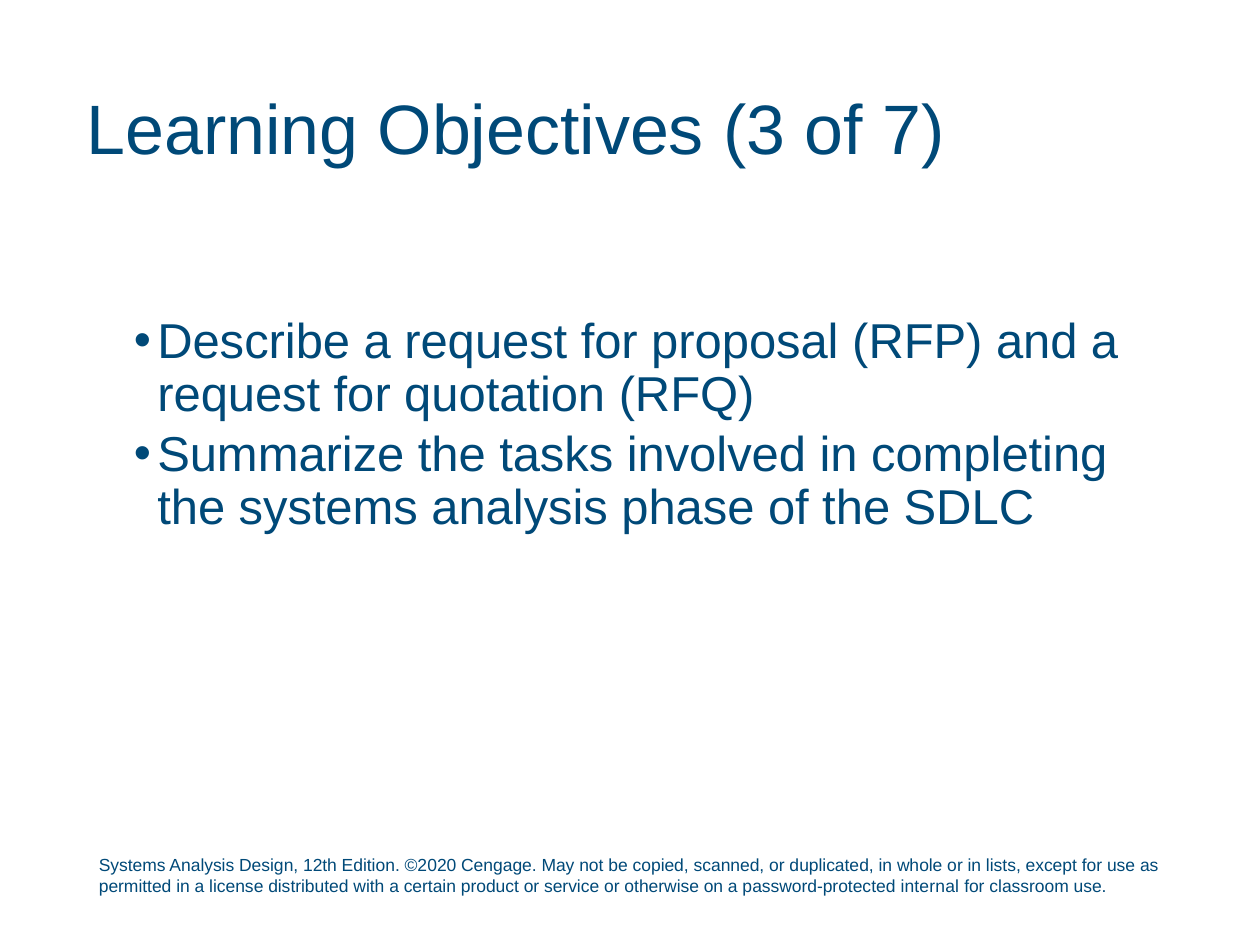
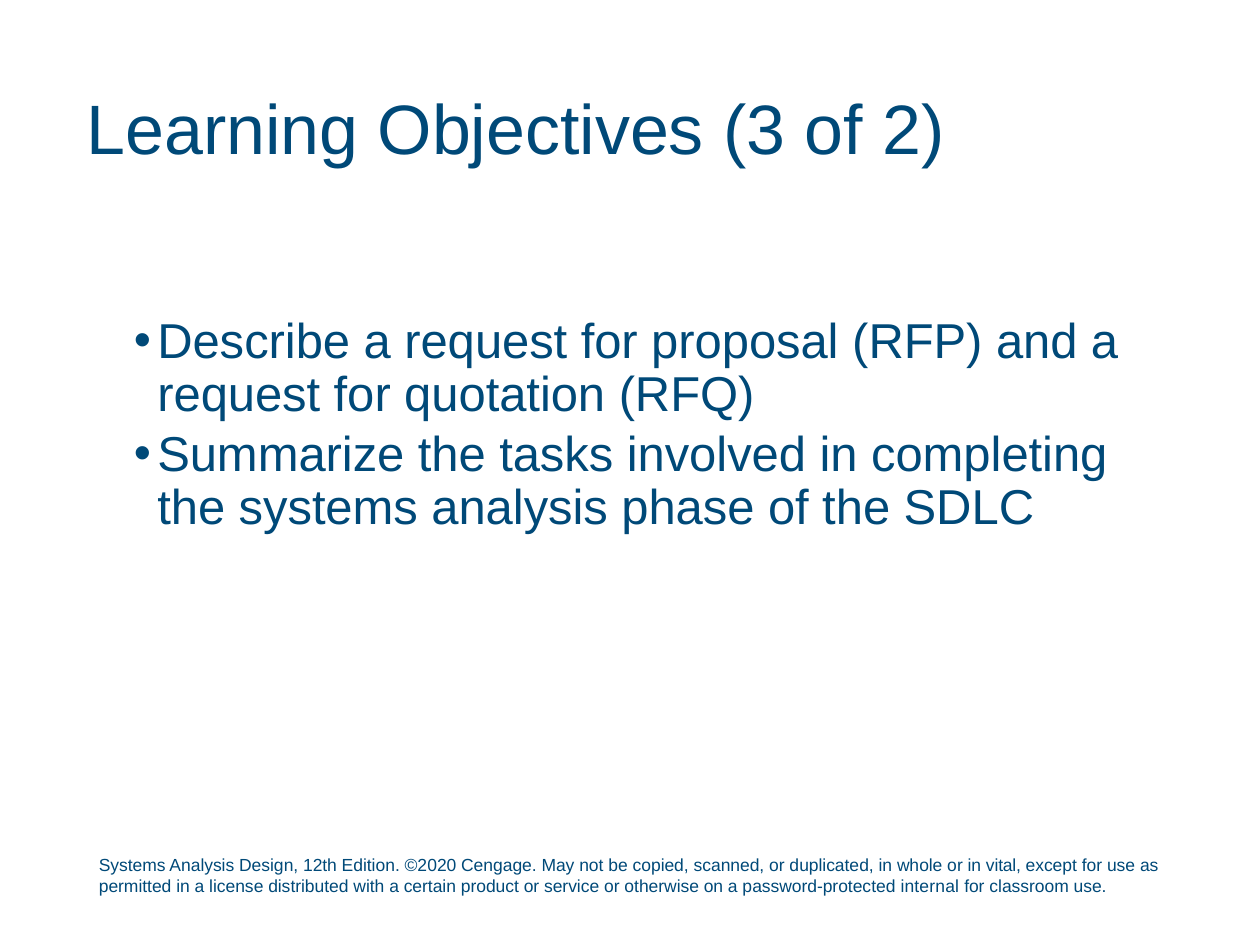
7: 7 -> 2
lists: lists -> vital
